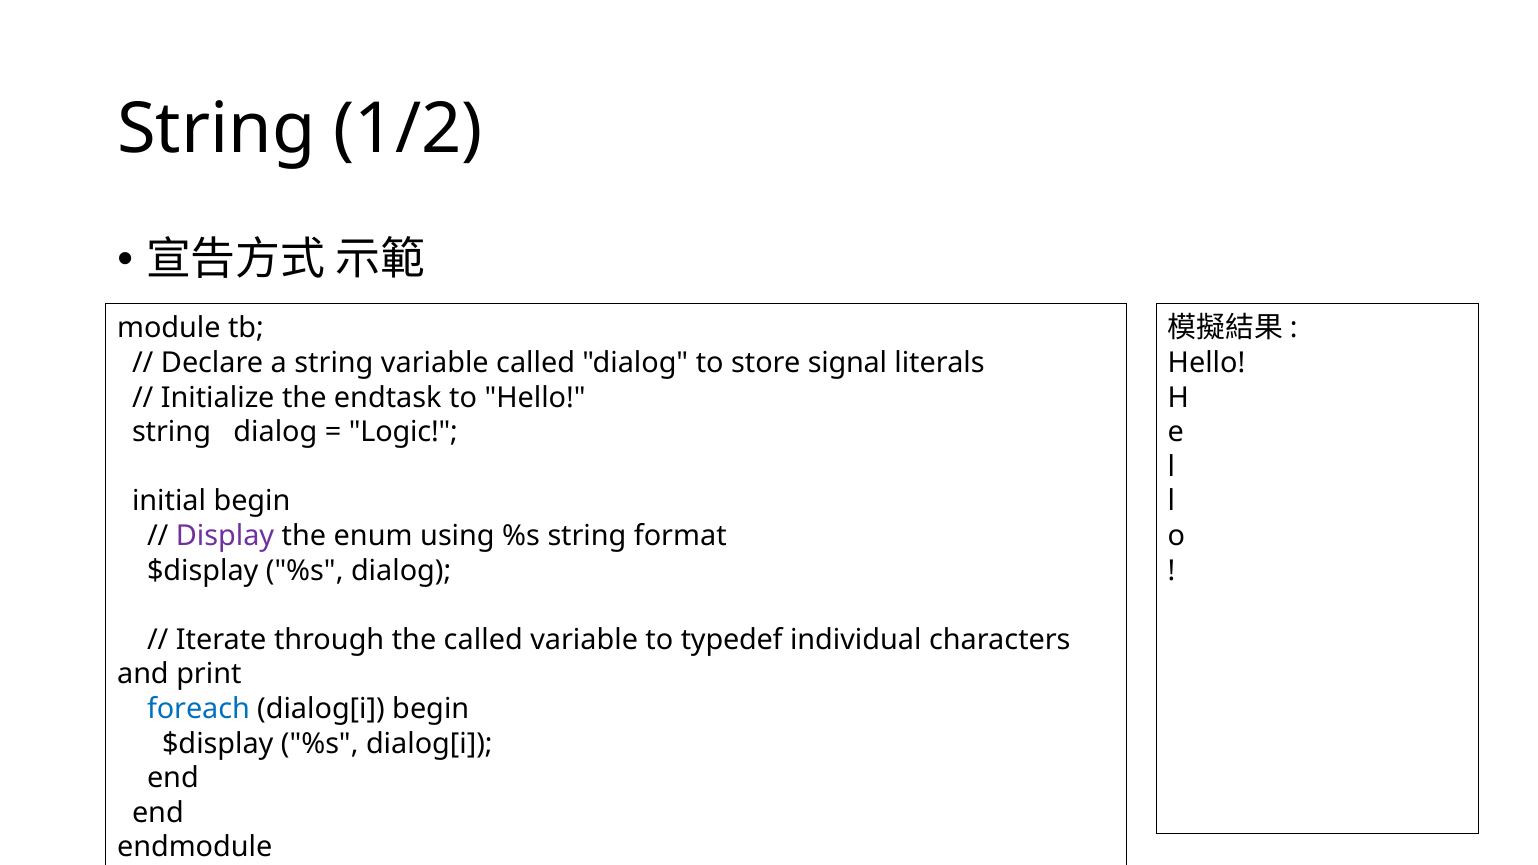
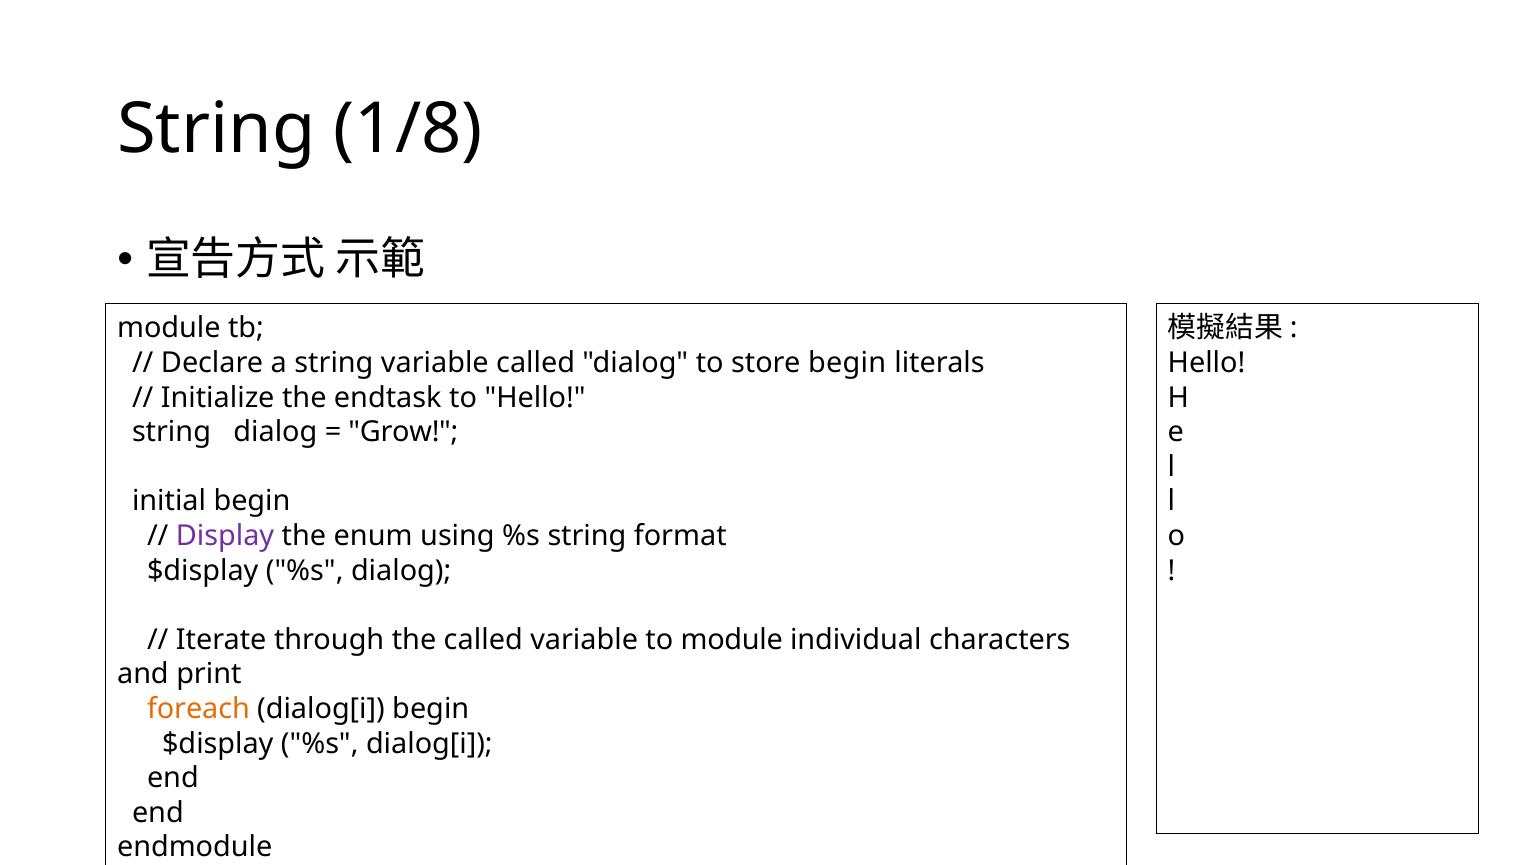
1/2: 1/2 -> 1/8
store signal: signal -> begin
Logic: Logic -> Grow
to typedef: typedef -> module
foreach colour: blue -> orange
